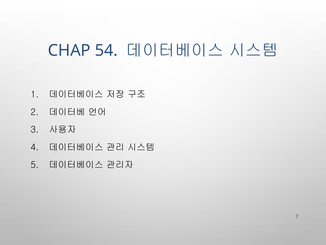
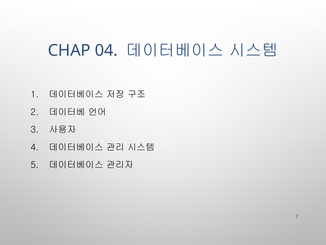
54: 54 -> 04
